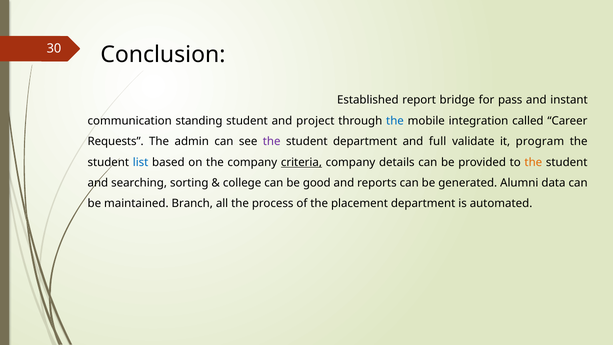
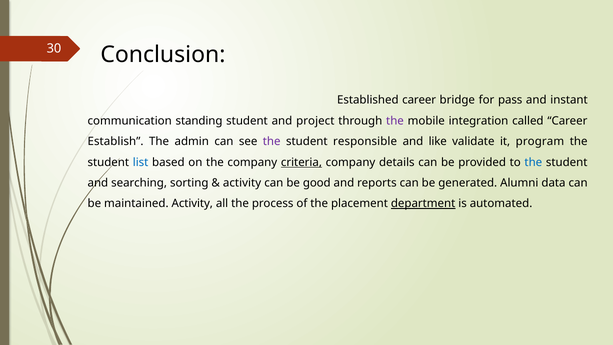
Established report: report -> career
the at (395, 121) colour: blue -> purple
Requests: Requests -> Establish
student department: department -> responsible
full: full -> like
the at (533, 162) colour: orange -> blue
college at (242, 183): college -> activity
maintained Branch: Branch -> Activity
department at (423, 204) underline: none -> present
